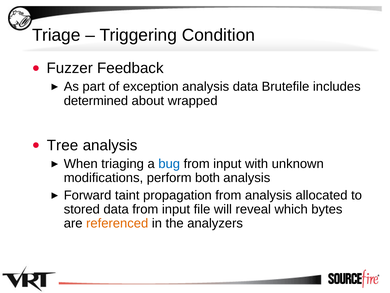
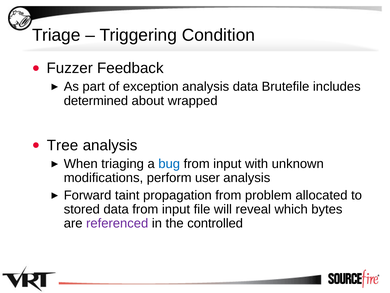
both: both -> user
from analysis: analysis -> problem
referenced colour: orange -> purple
analyzers: analyzers -> controlled
